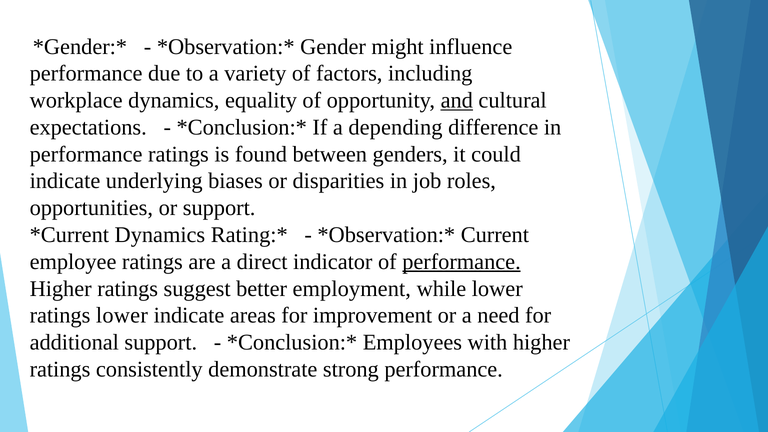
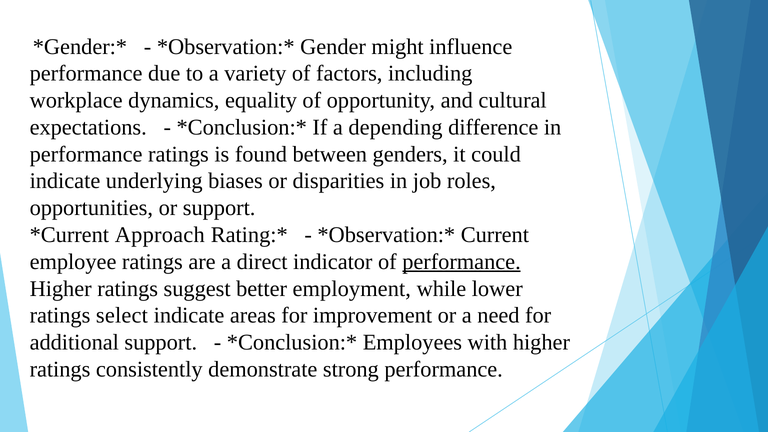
and underline: present -> none
Dynamics at (160, 235): Dynamics -> Approach
ratings lower: lower -> select
